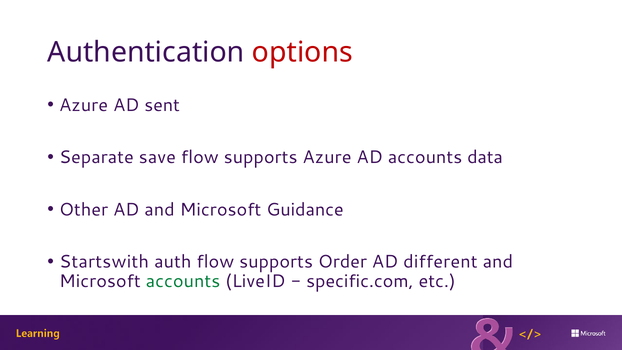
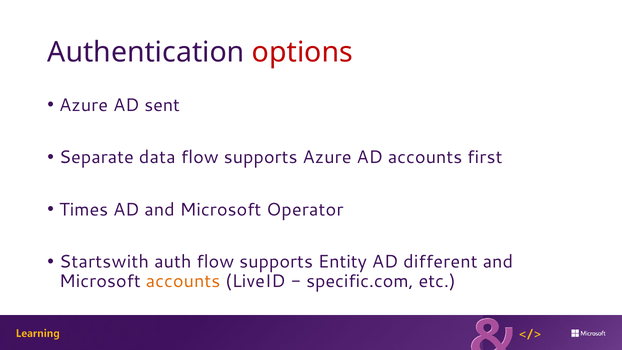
save: save -> data
data: data -> first
Other: Other -> Times
Guidance: Guidance -> Operator
Order: Order -> Entity
accounts at (183, 281) colour: green -> orange
